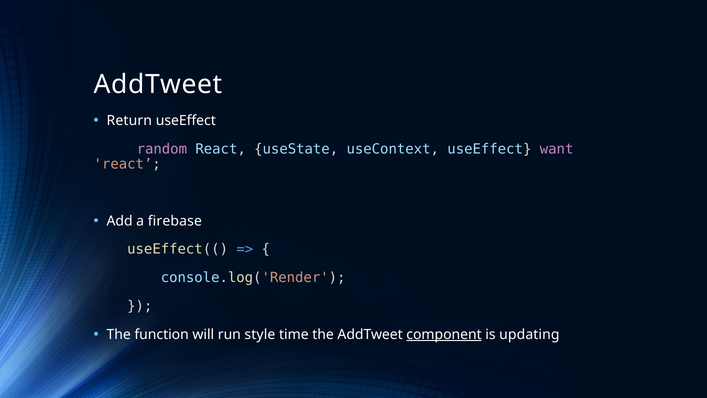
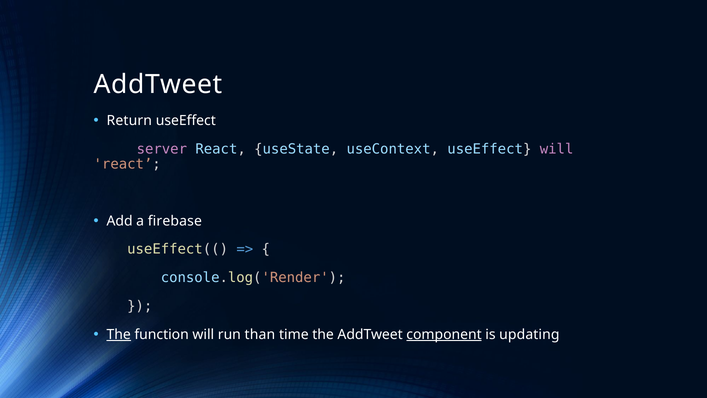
random: random -> server
useEffect want: want -> will
The at (119, 334) underline: none -> present
style: style -> than
